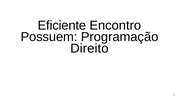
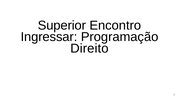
Eficiente: Eficiente -> Superior
Possuem: Possuem -> Ingressar
